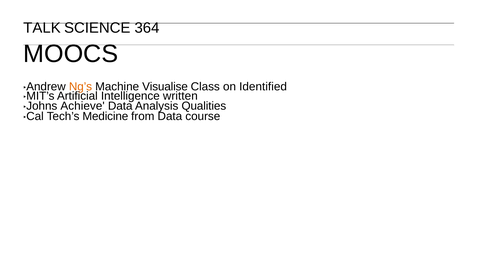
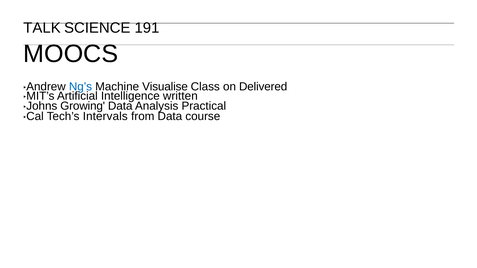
364: 364 -> 191
Ng’s colour: orange -> blue
Identified: Identified -> Delivered
Achieve: Achieve -> Growing
Qualities: Qualities -> Practical
Medicine: Medicine -> Intervals
